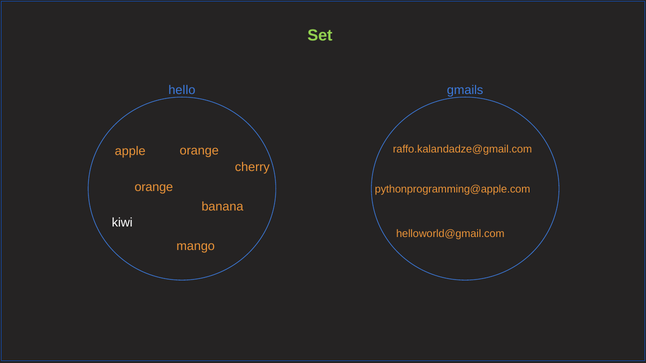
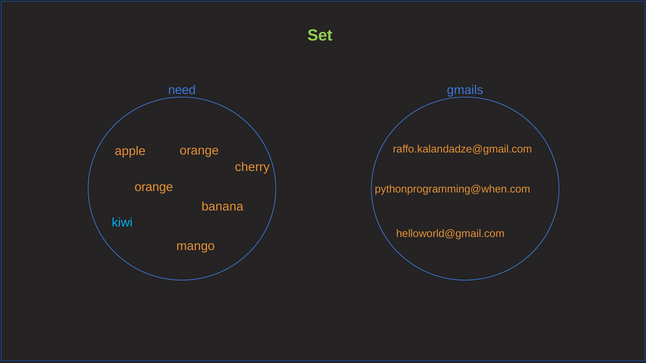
hello: hello -> need
pythonprogramming@apple.com: pythonprogramming@apple.com -> pythonprogramming@when.com
kiwi colour: white -> light blue
